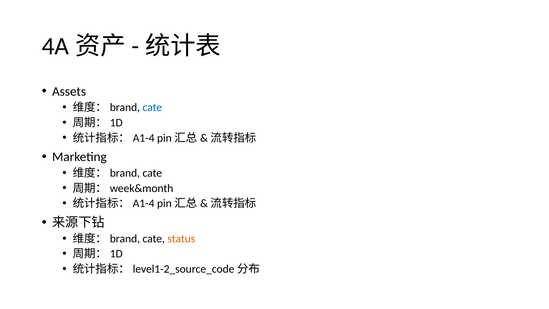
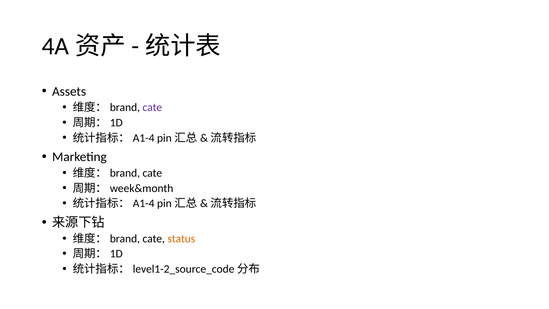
cate at (152, 107) colour: blue -> purple
